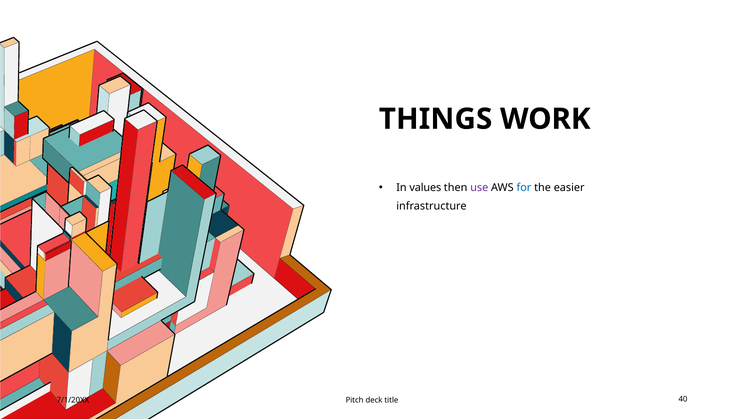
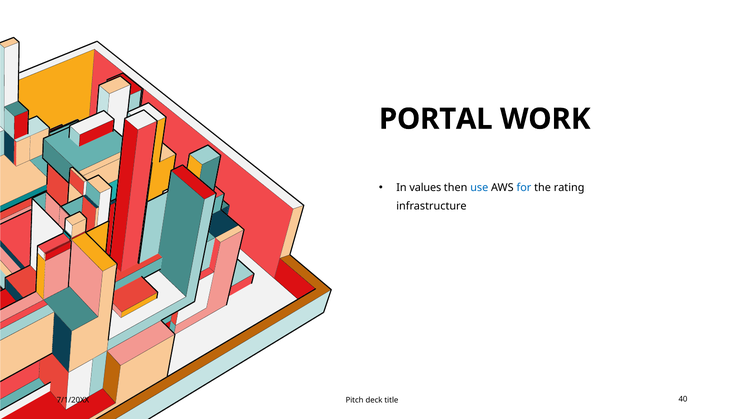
THINGS: THINGS -> PORTAL
use colour: purple -> blue
easier: easier -> rating
